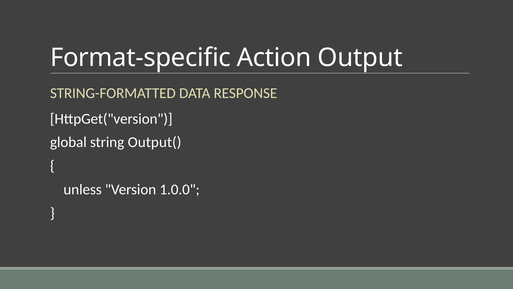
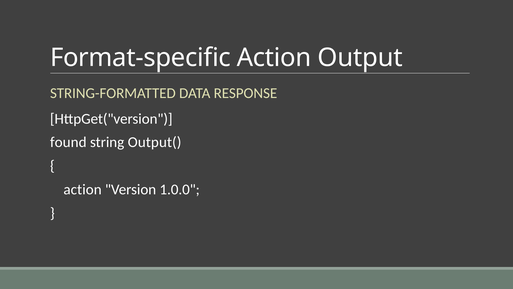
global: global -> found
unless at (83, 189): unless -> action
